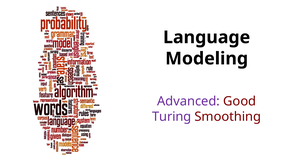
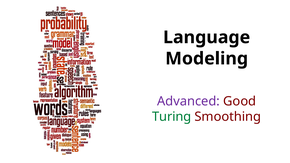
Turing colour: purple -> green
